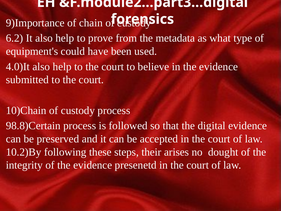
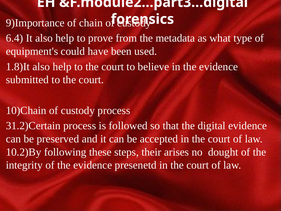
6.2: 6.2 -> 6.4
4.0)It: 4.0)It -> 1.8)It
98.8)Certain: 98.8)Certain -> 31.2)Certain
